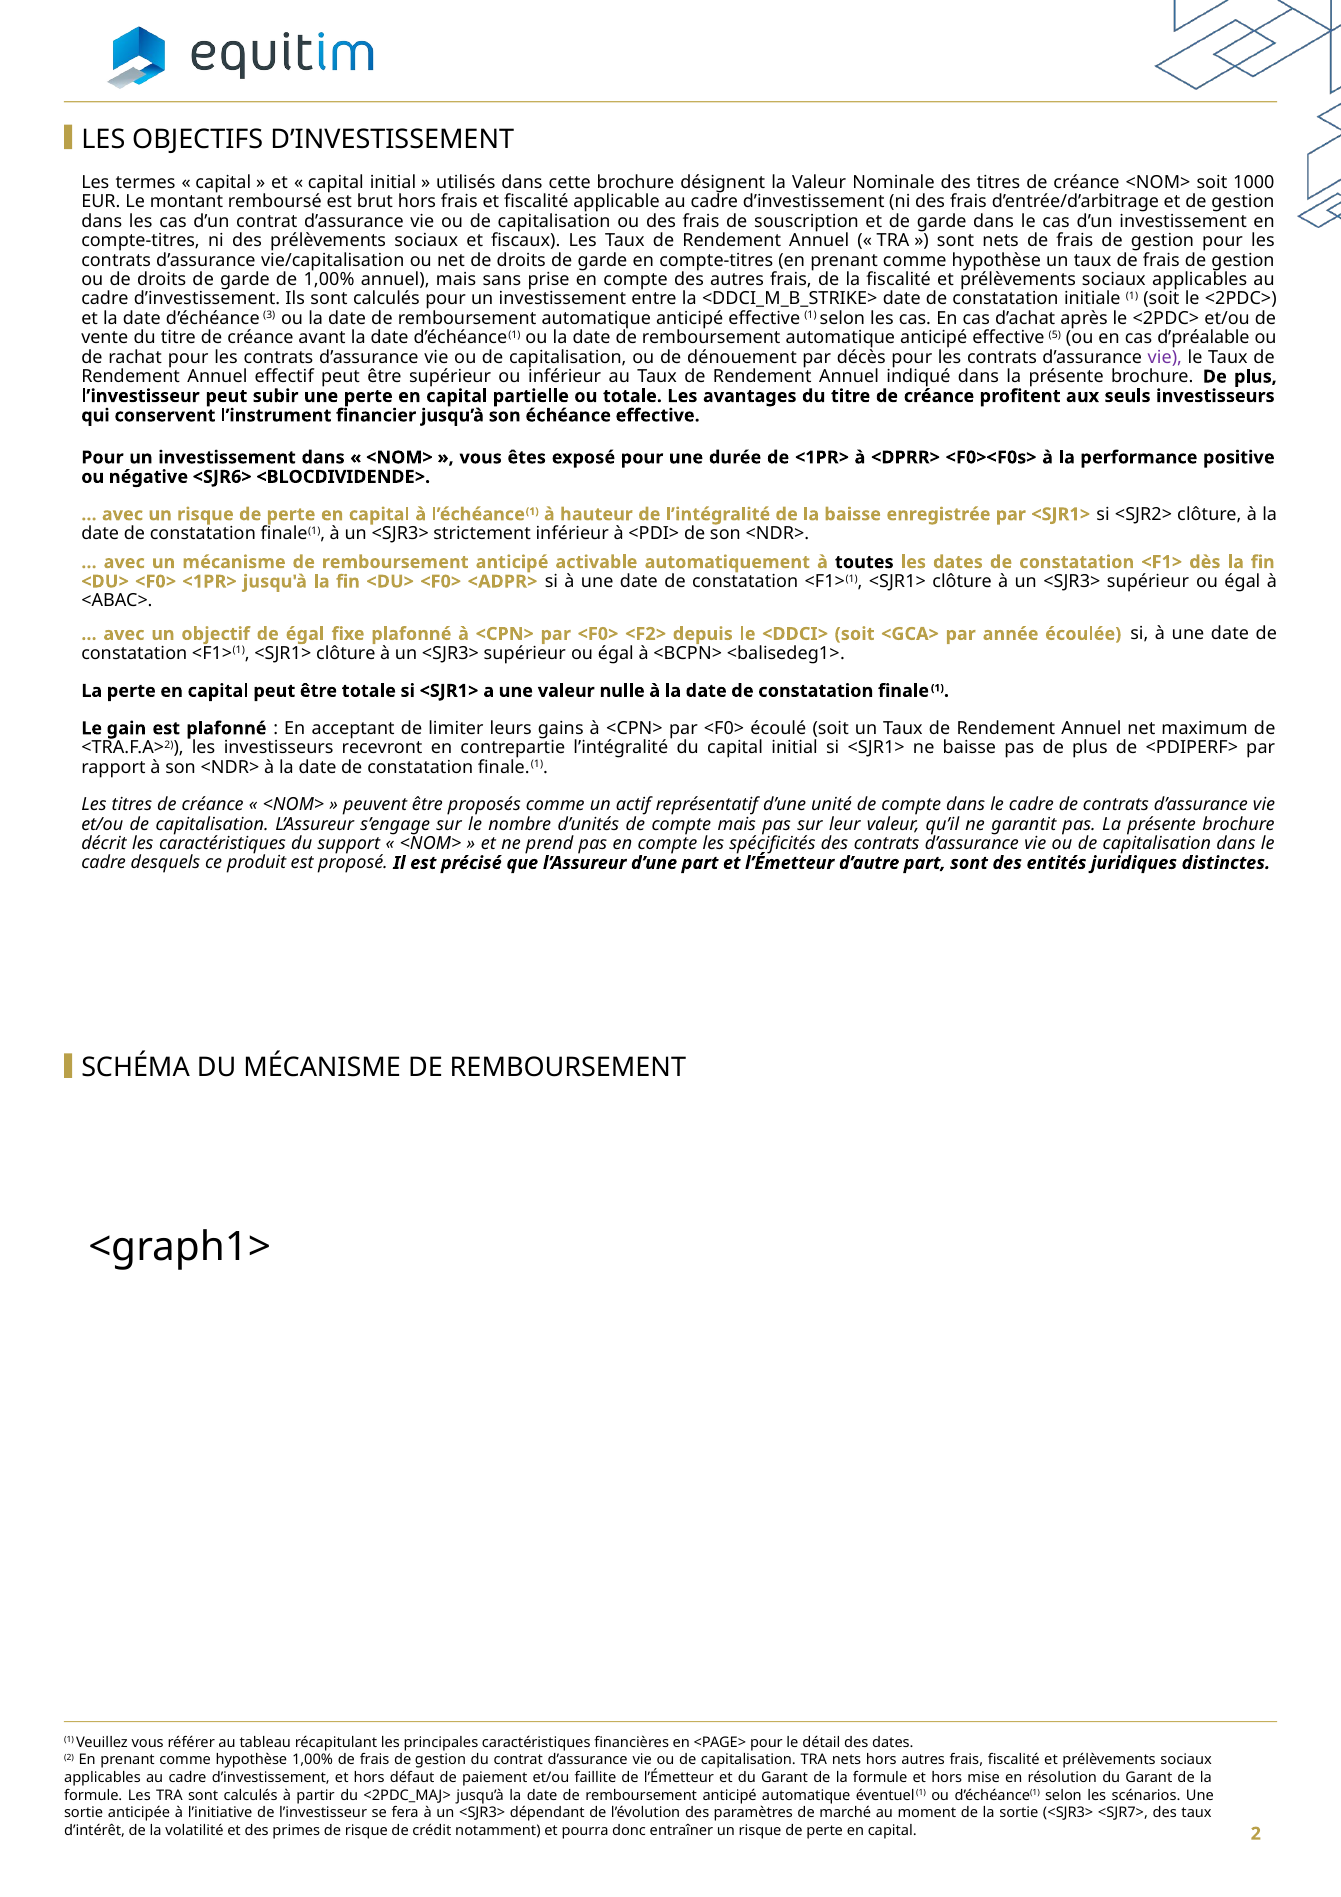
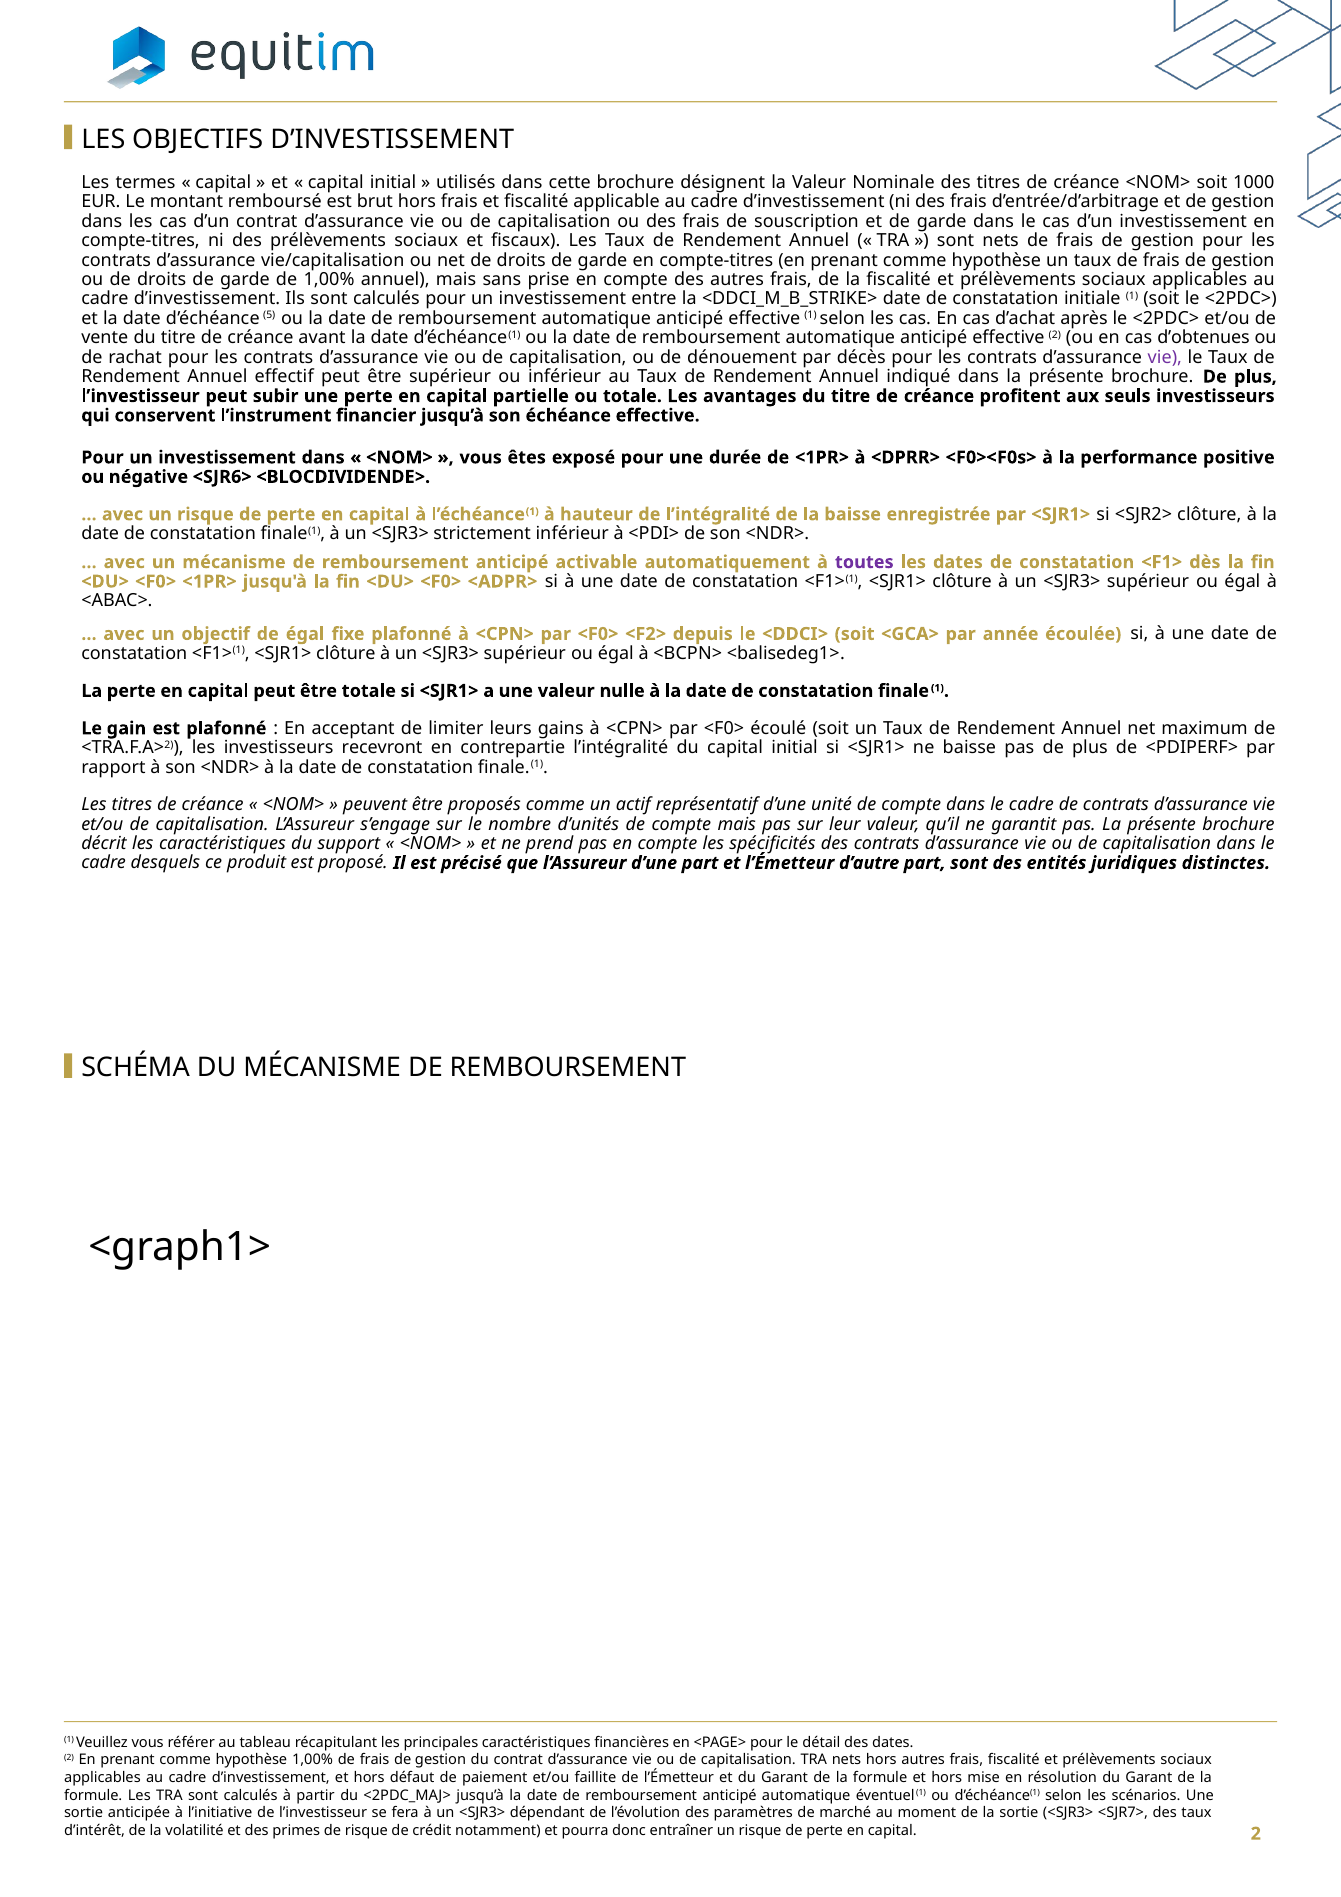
3: 3 -> 5
effective 5: 5 -> 2
d’préalable: d’préalable -> d’obtenues
toutes colour: black -> purple
